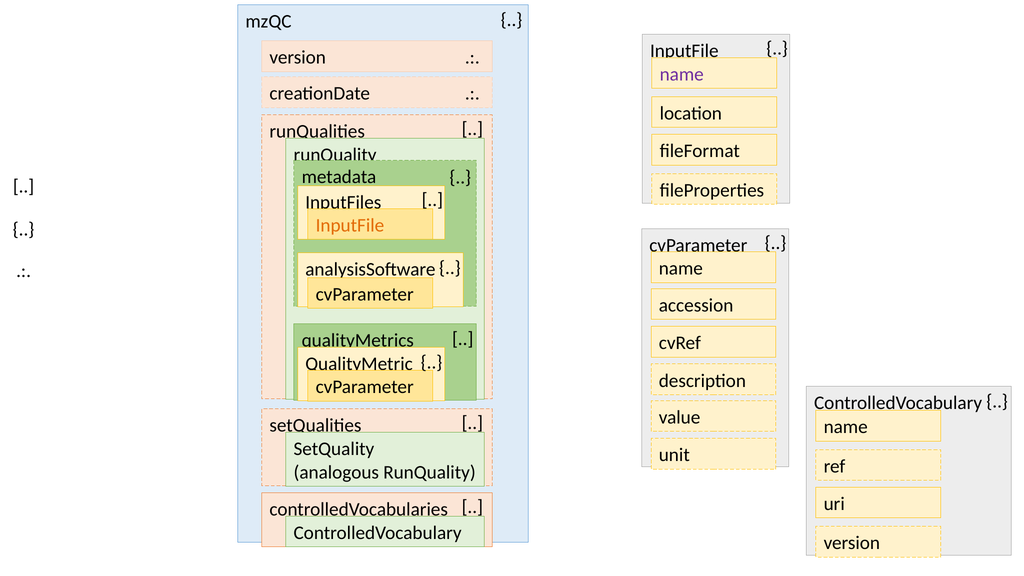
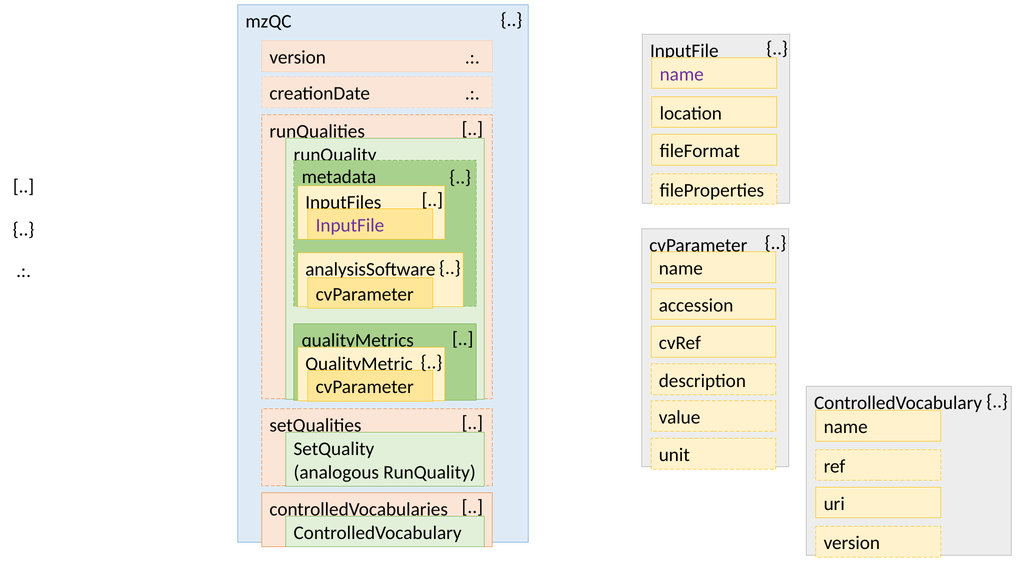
InputFile at (350, 225) colour: orange -> purple
